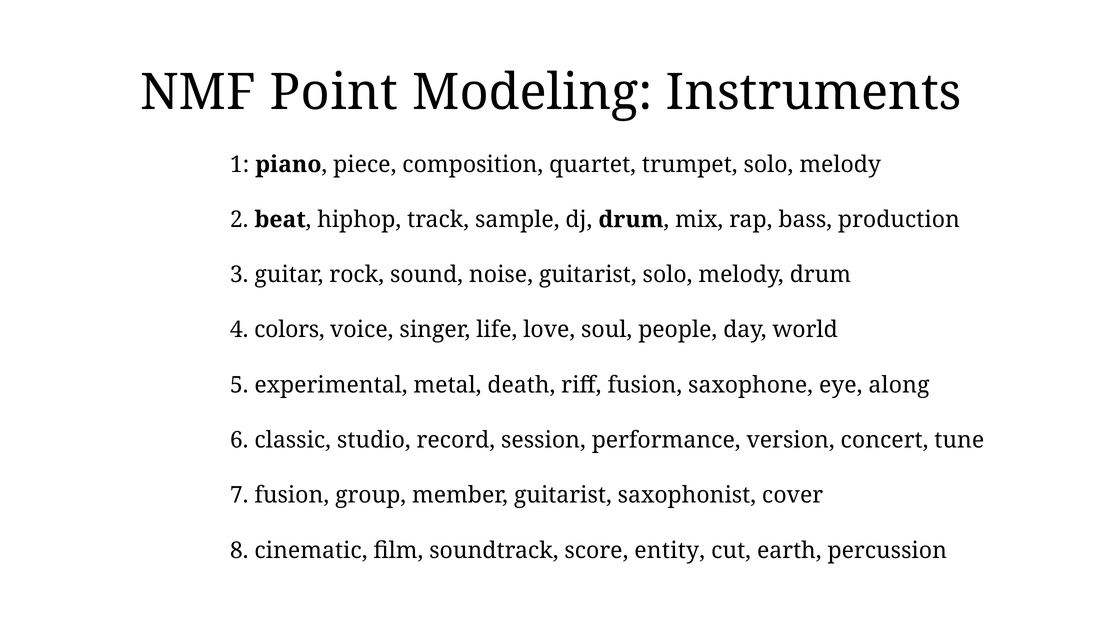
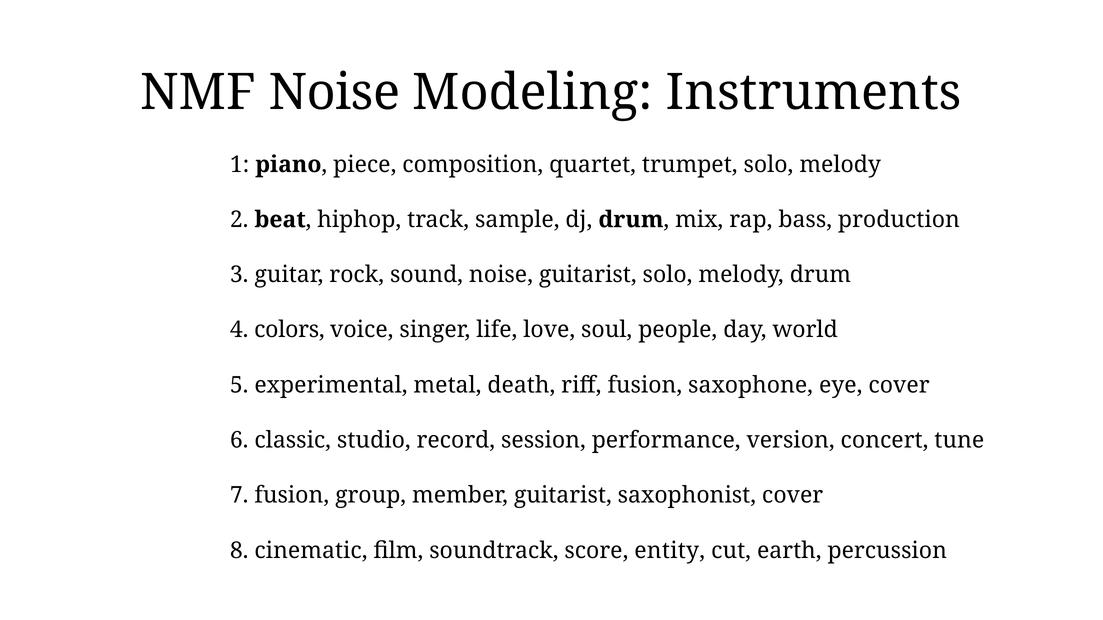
NMF Point: Point -> Noise
eye along: along -> cover
